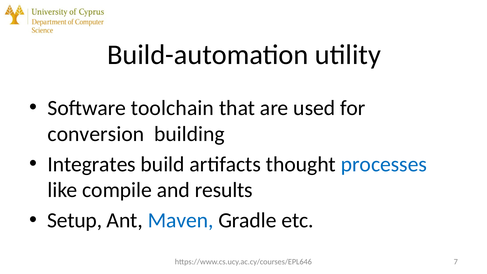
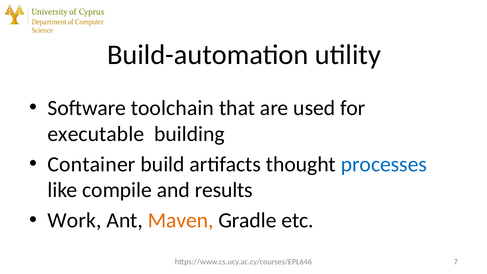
conversion: conversion -> executable
Integrates: Integrates -> Container
Setup: Setup -> Work
Maven colour: blue -> orange
